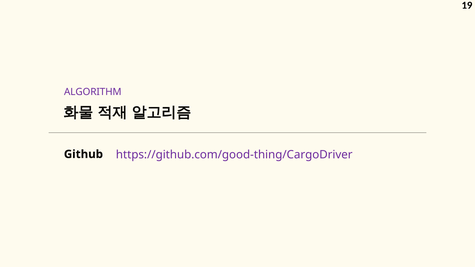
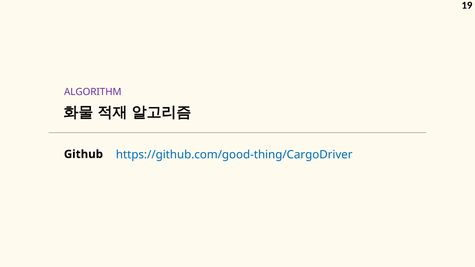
https://github.com/good-thing/CargoDriver colour: purple -> blue
